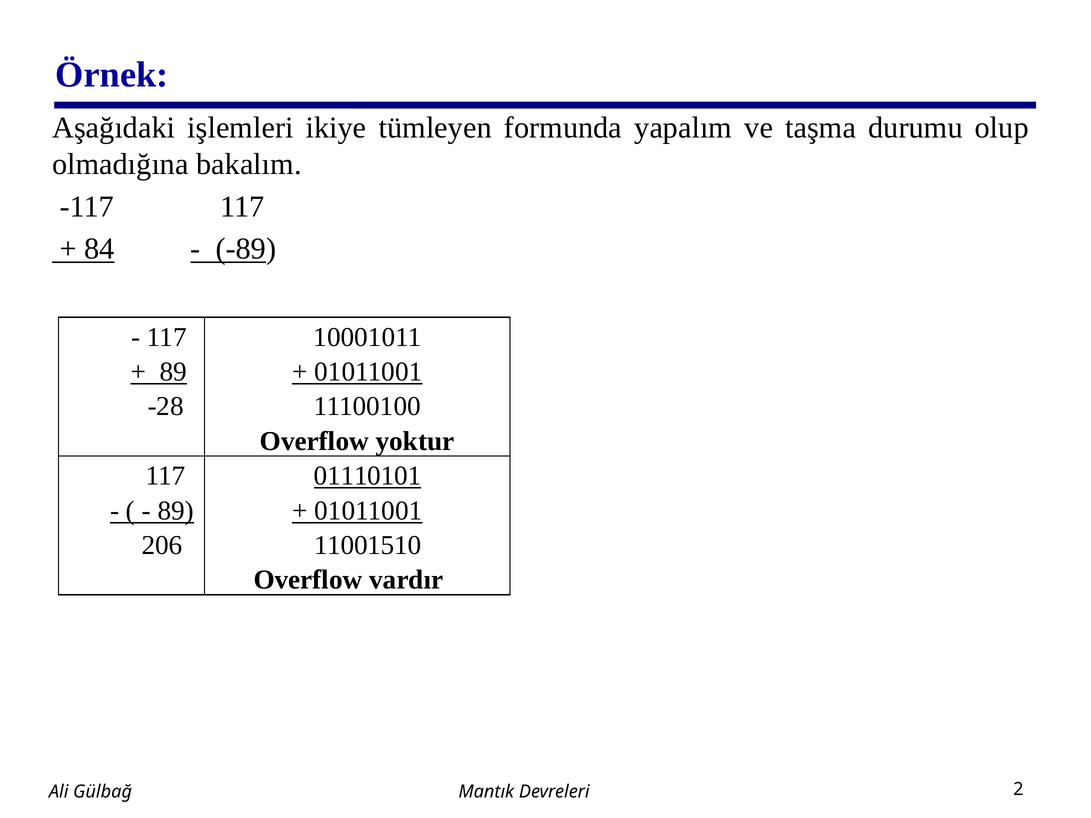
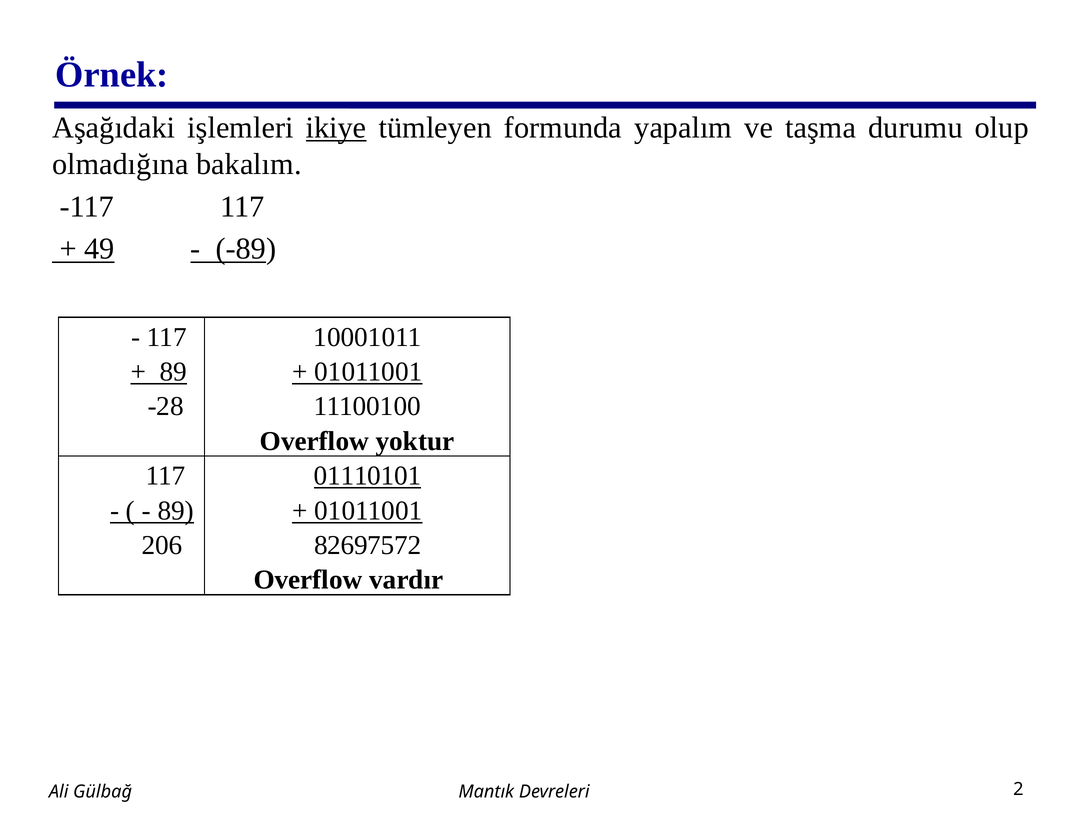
ikiye underline: none -> present
84: 84 -> 49
11001510: 11001510 -> 82697572
